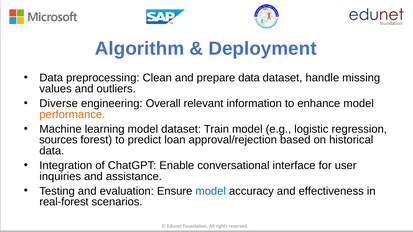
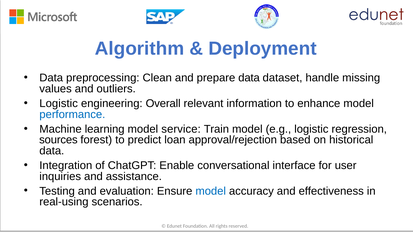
Diverse at (59, 104): Diverse -> Logistic
performance colour: orange -> blue
model dataset: dataset -> service
real-forest: real-forest -> real-using
